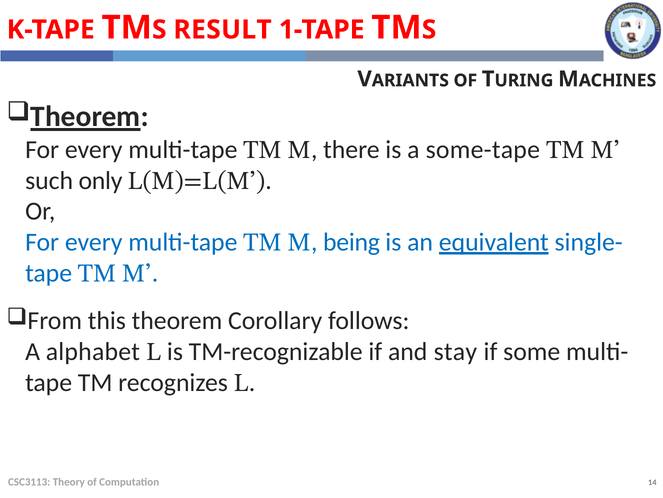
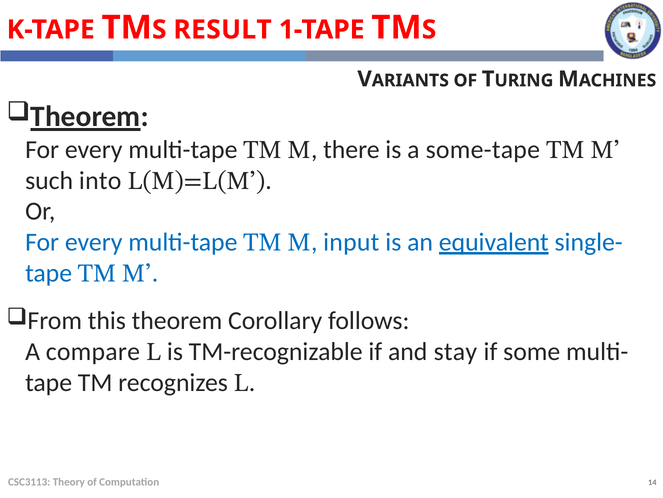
only: only -> into
being: being -> input
alphabet: alphabet -> compare
